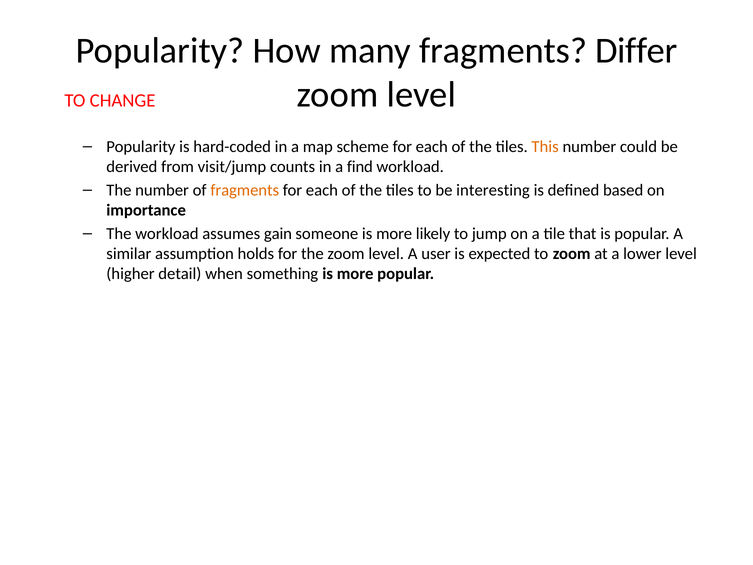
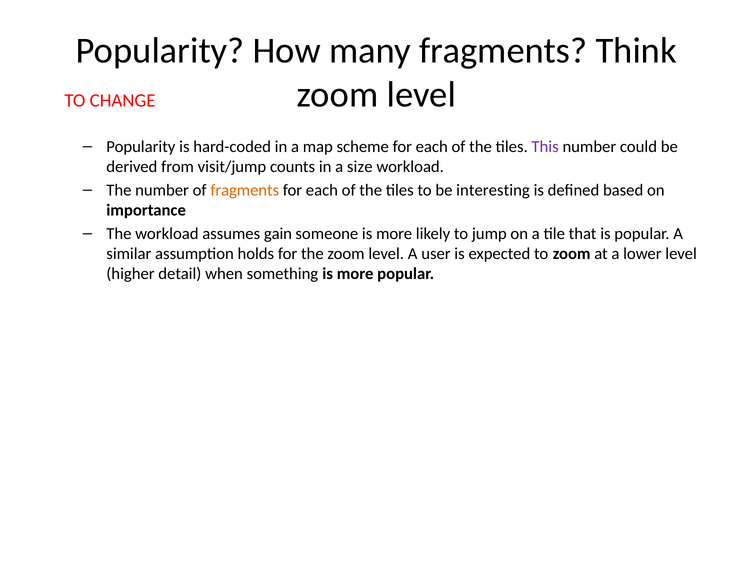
Differ: Differ -> Think
This colour: orange -> purple
find: find -> size
